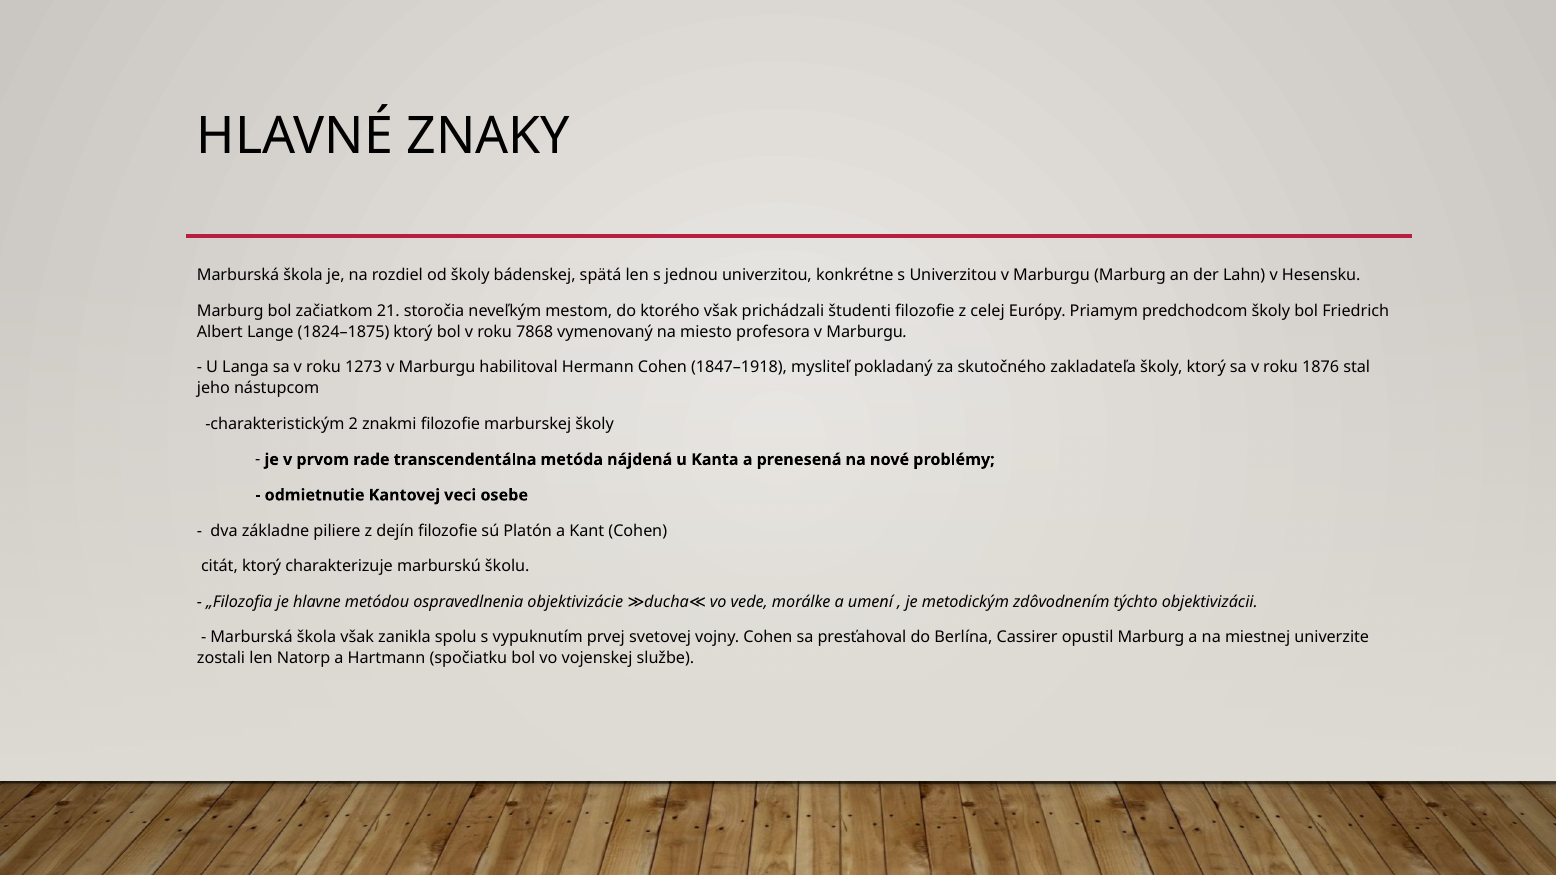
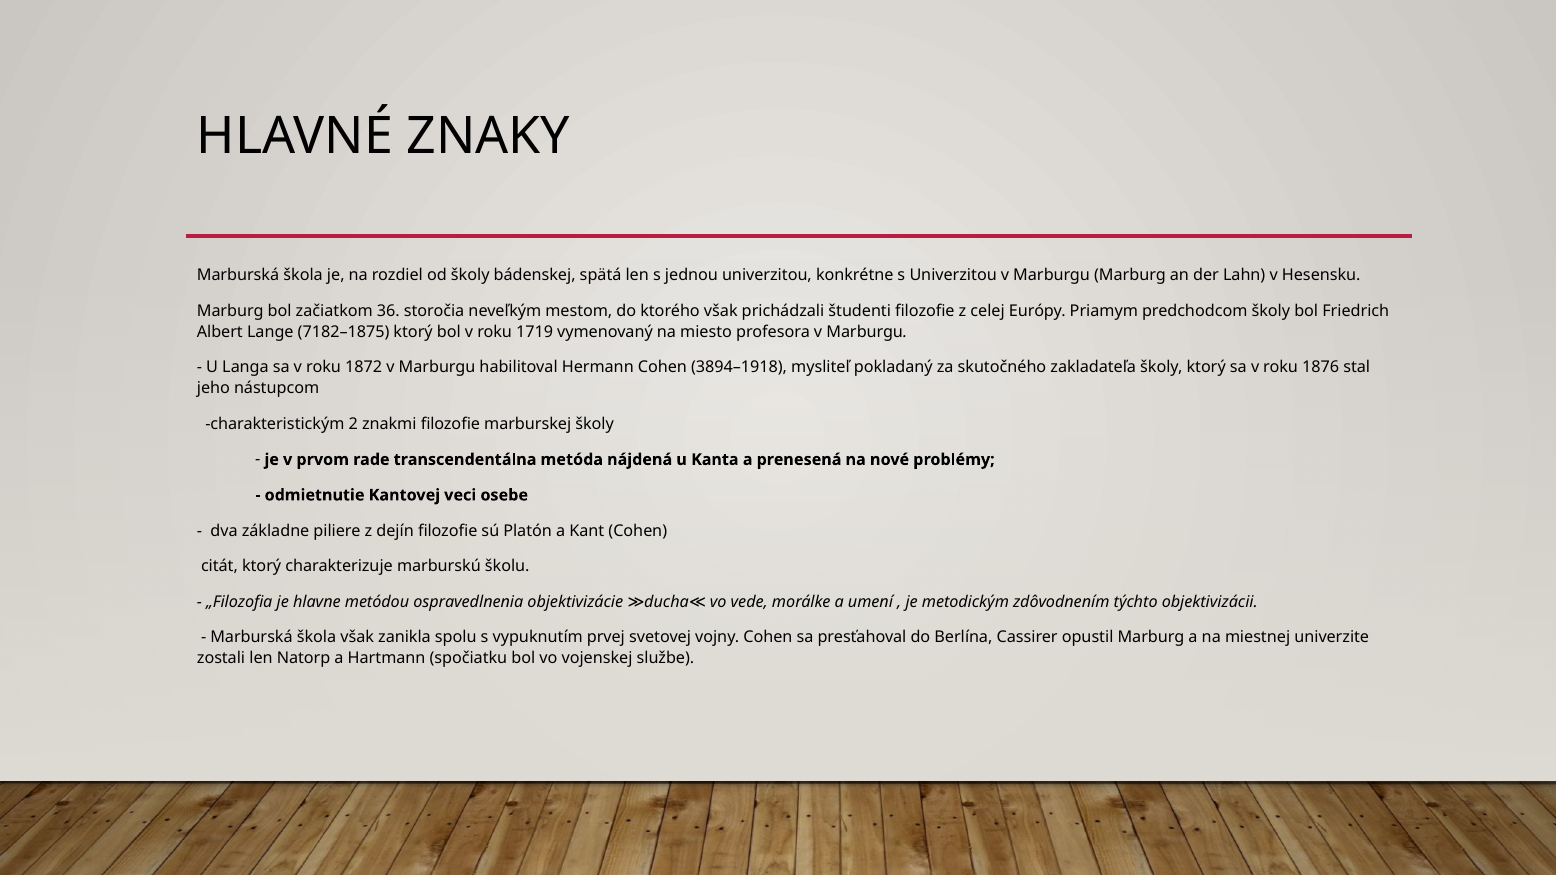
21: 21 -> 36
1824–1875: 1824–1875 -> 7182–1875
7868: 7868 -> 1719
1273: 1273 -> 1872
1847–1918: 1847–1918 -> 3894–1918
